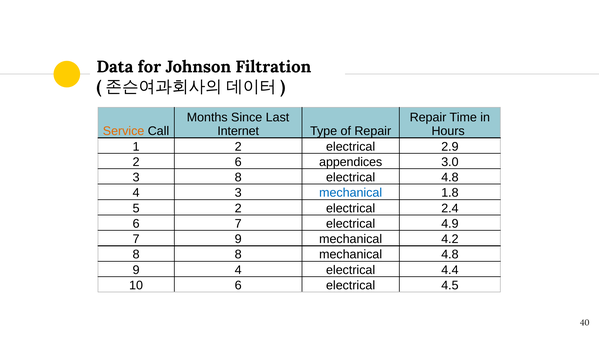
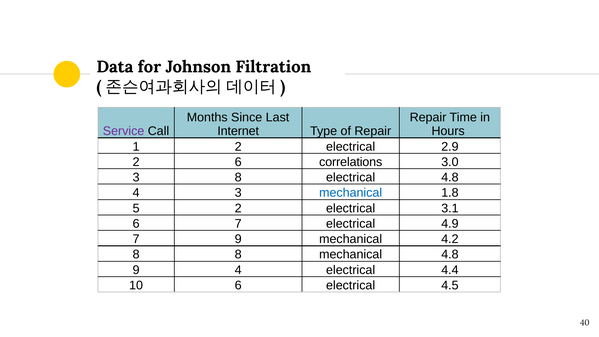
Service colour: orange -> purple
appendices: appendices -> correlations
2.4: 2.4 -> 3.1
